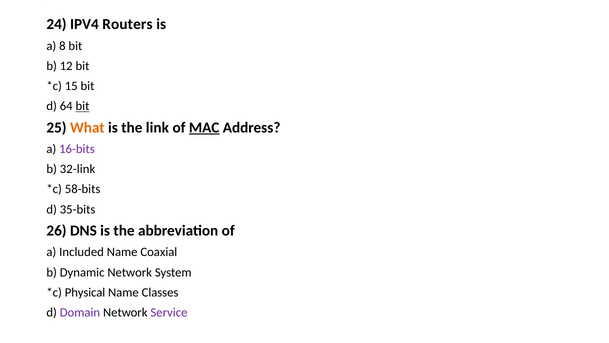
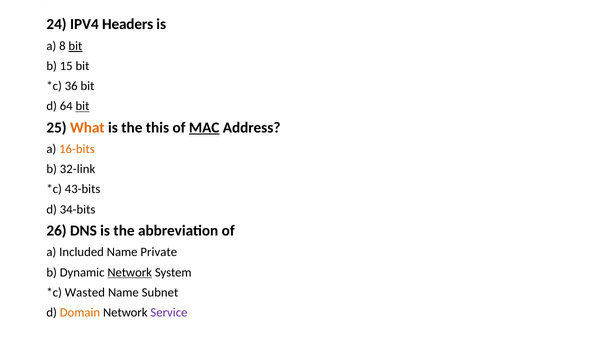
Routers: Routers -> Headers
bit at (75, 46) underline: none -> present
12: 12 -> 15
15: 15 -> 36
link: link -> this
16-bits colour: purple -> orange
58-bits: 58-bits -> 43-bits
35-bits: 35-bits -> 34-bits
Coaxial: Coaxial -> Private
Network at (130, 272) underline: none -> present
Physical: Physical -> Wasted
Classes: Classes -> Subnet
Domain colour: purple -> orange
